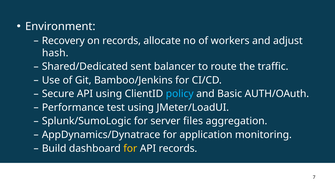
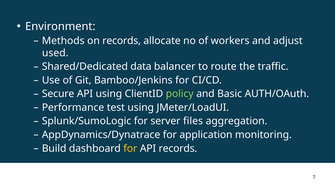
Recovery: Recovery -> Methods
hash: hash -> used
sent: sent -> data
policy colour: light blue -> light green
